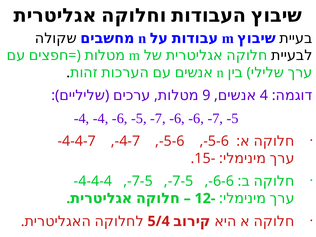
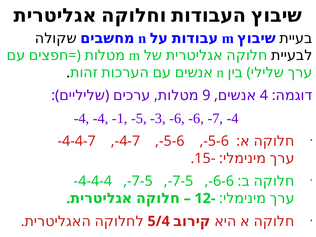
-4 -6: -6 -> -1
-5 -7: -7 -> -3
-7 -5: -5 -> -4
